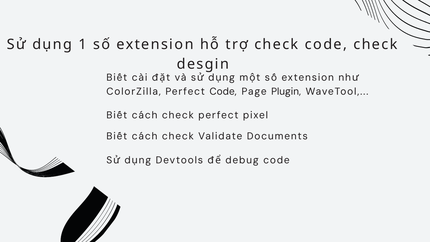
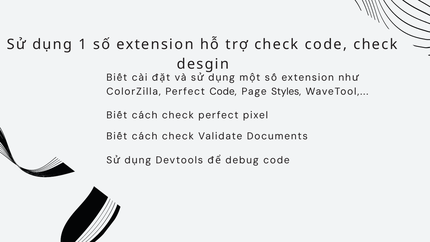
Plugin: Plugin -> Styles
